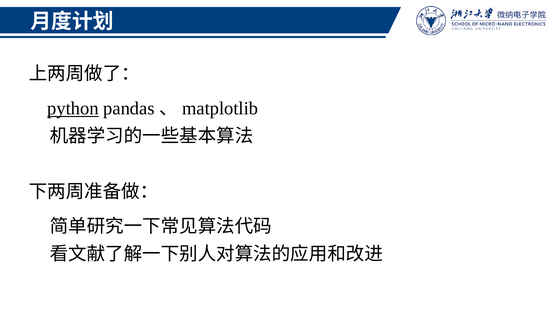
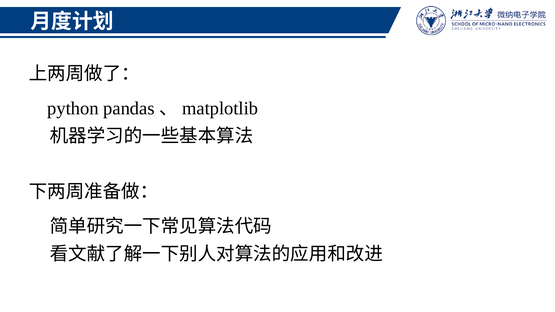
python underline: present -> none
